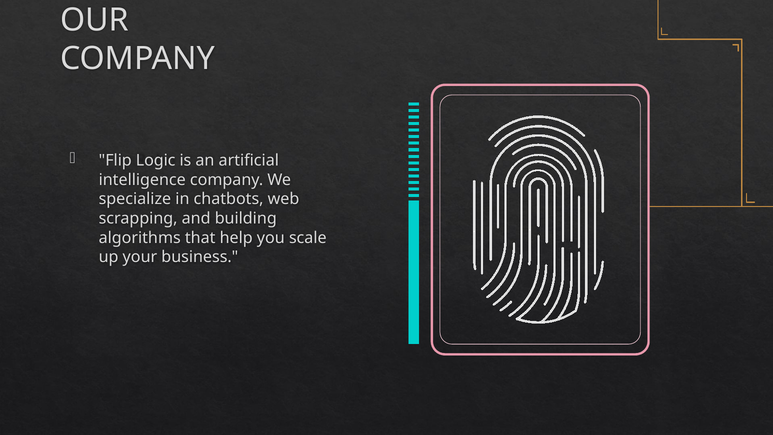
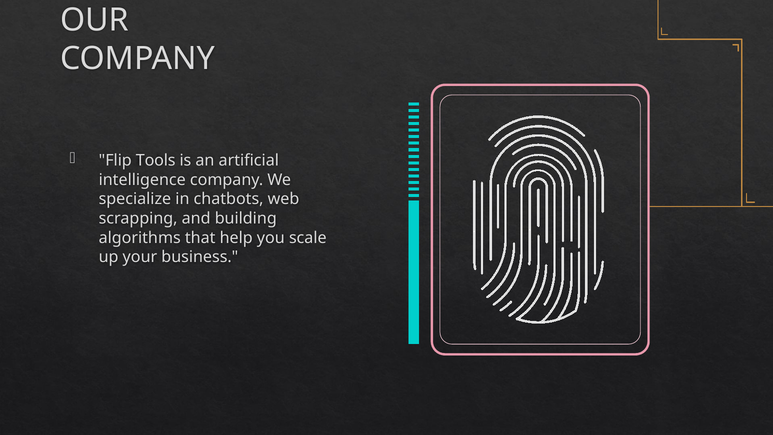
Logic: Logic -> Tools
